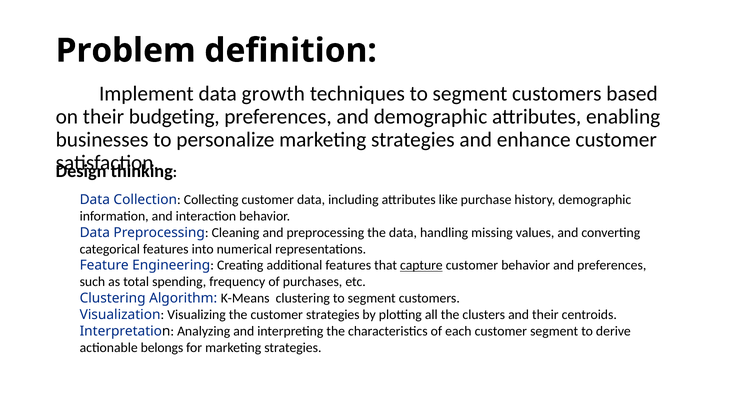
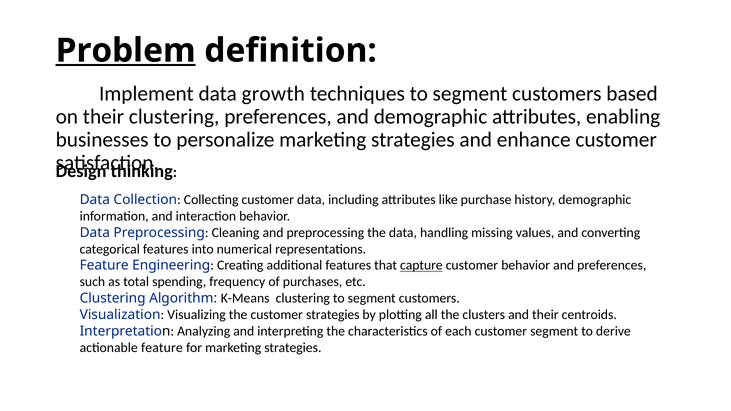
Problem underline: none -> present
their budgeting: budgeting -> clustering
actionable belongs: belongs -> feature
